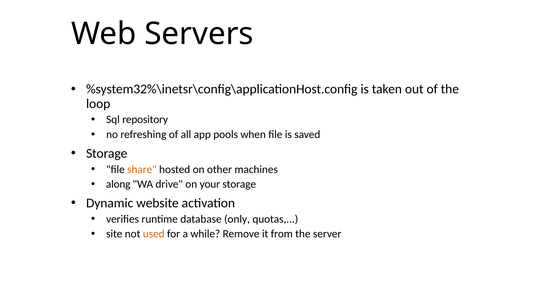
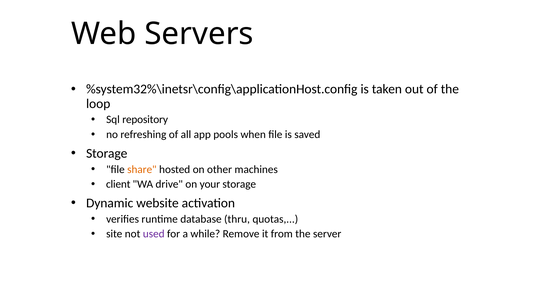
along: along -> client
only: only -> thru
used colour: orange -> purple
